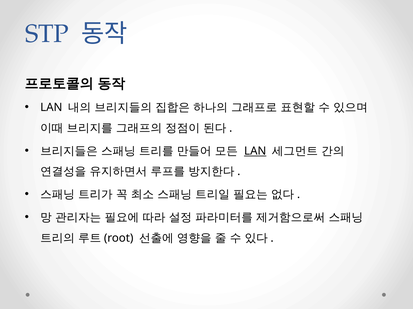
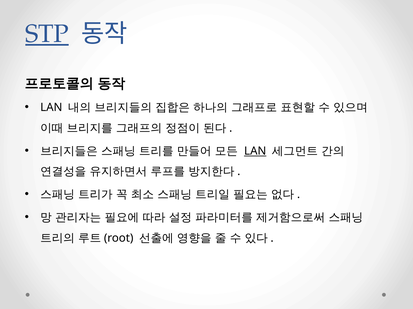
STP underline: none -> present
